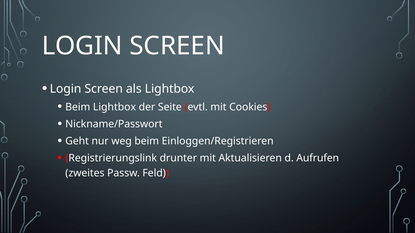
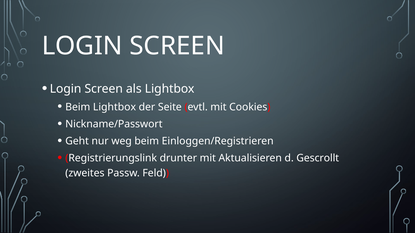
Aufrufen: Aufrufen -> Gescrollt
